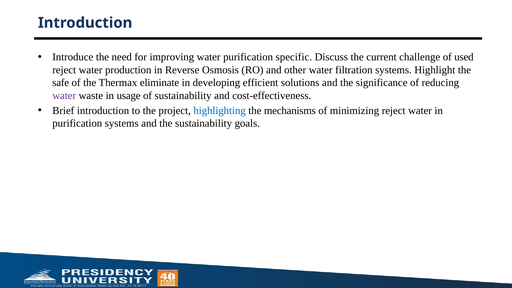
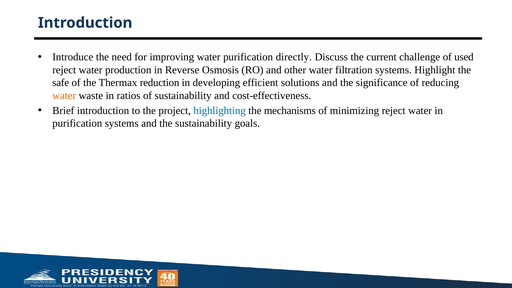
specific: specific -> directly
eliminate: eliminate -> reduction
water at (64, 96) colour: purple -> orange
usage: usage -> ratios
